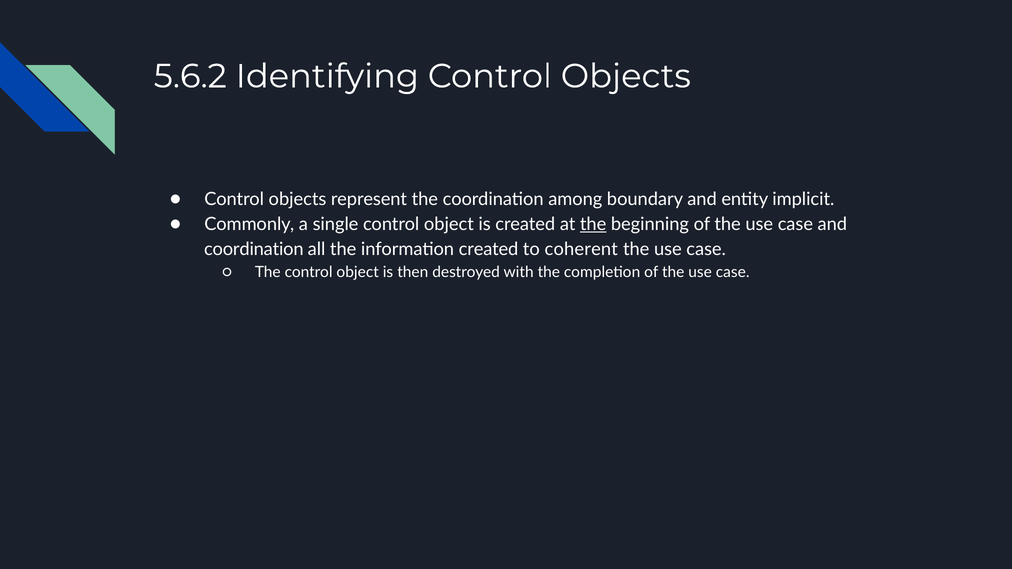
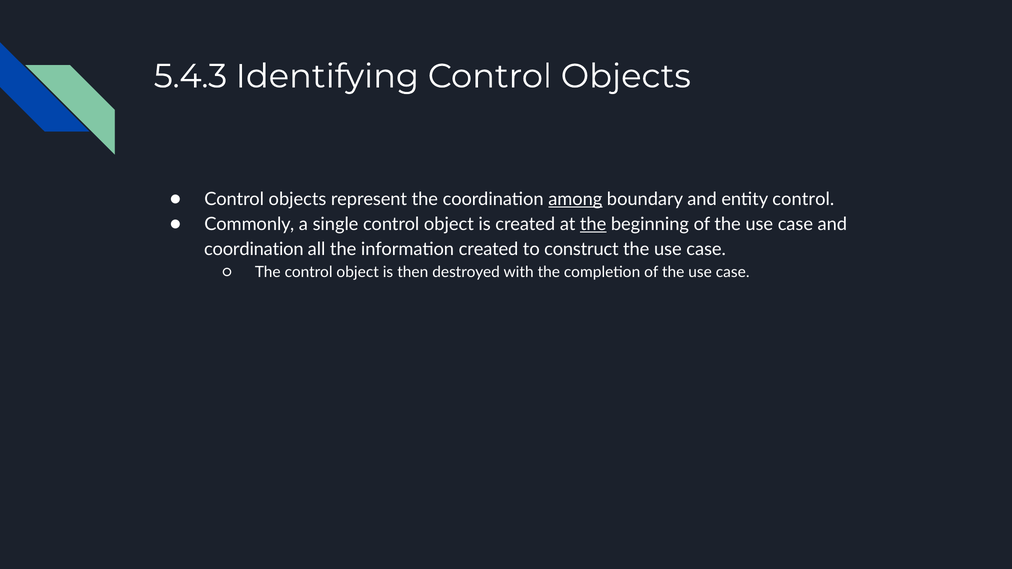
5.6.2: 5.6.2 -> 5.4.3
among underline: none -> present
entity implicit: implicit -> control
coherent: coherent -> construct
